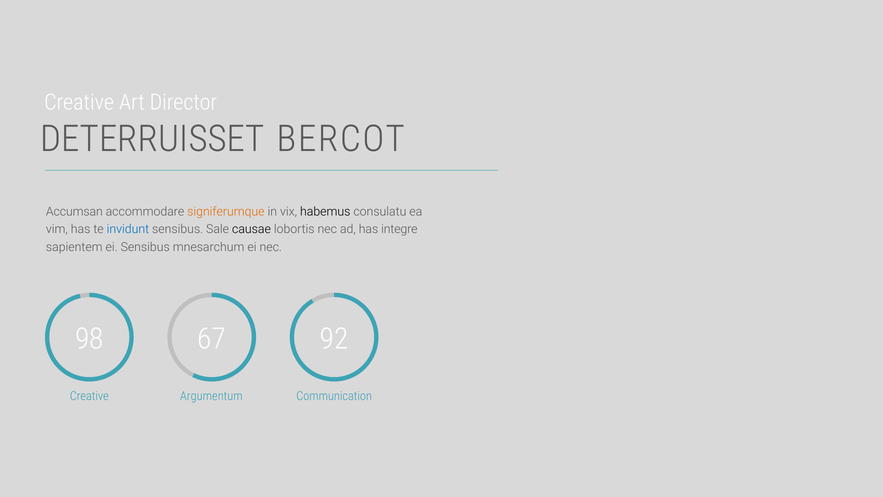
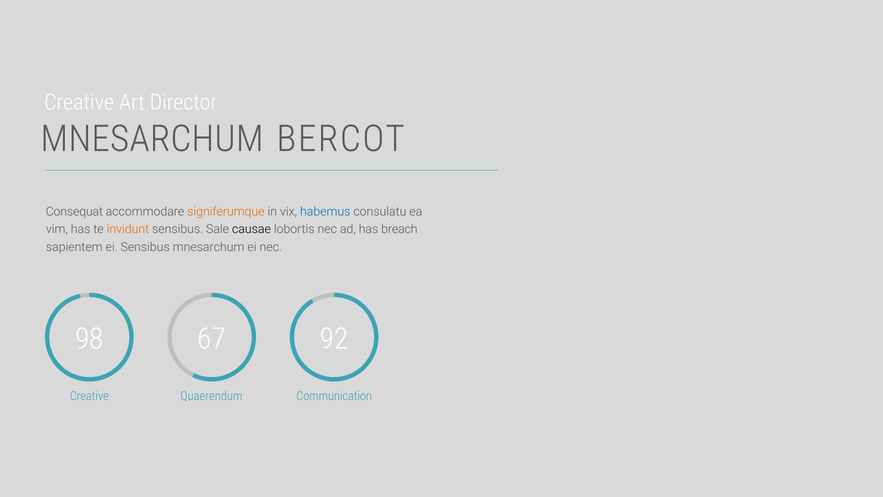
DETERRUISSET at (152, 139): DETERRUISSET -> MNESARCHUM
Accumsan: Accumsan -> Consequat
habemus colour: black -> blue
invidunt colour: blue -> orange
integre: integre -> breach
Argumentum: Argumentum -> Quaerendum
